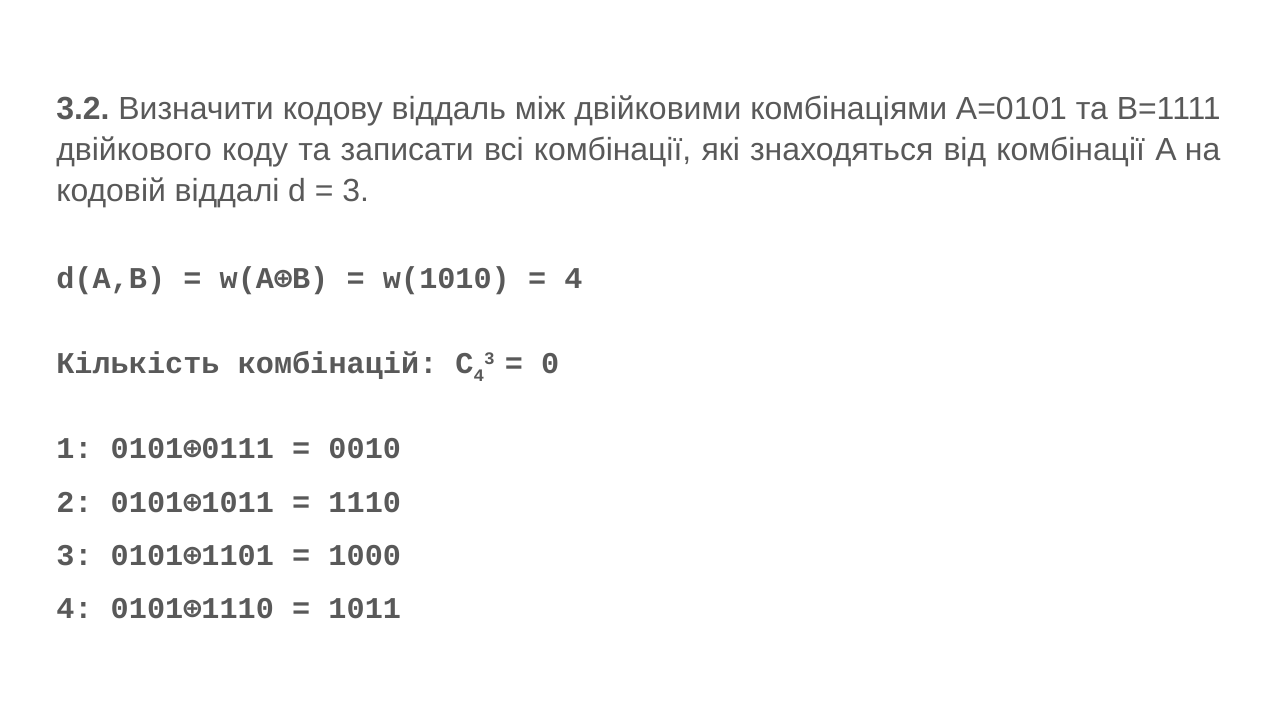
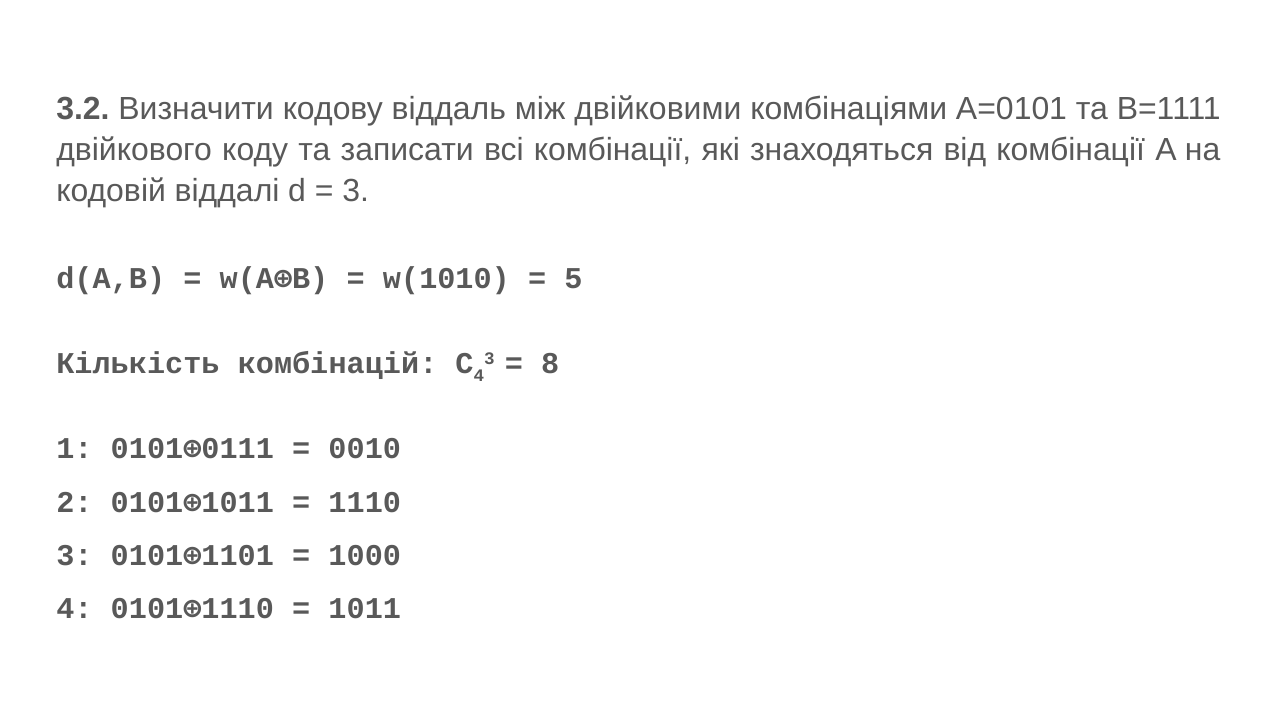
4 at (573, 279): 4 -> 5
0: 0 -> 8
